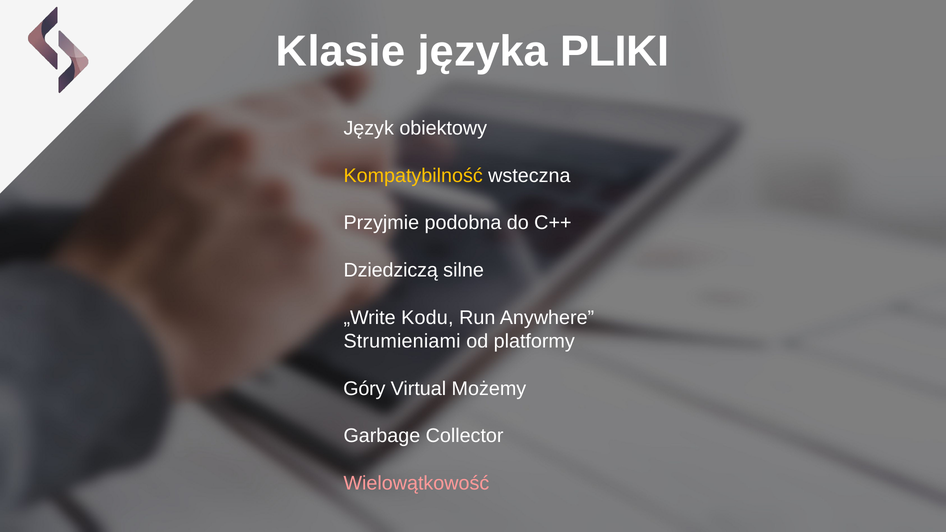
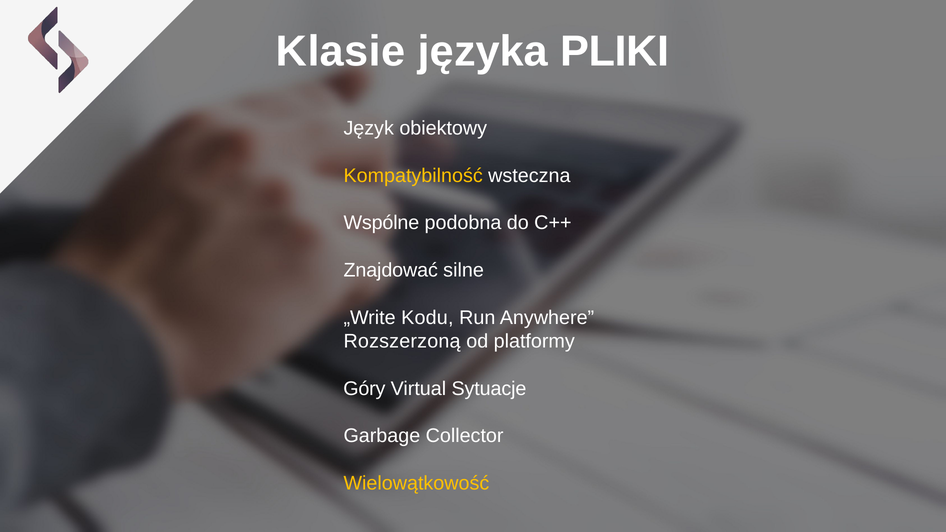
Przyjmie: Przyjmie -> Wspólne
Dziedziczą: Dziedziczą -> Znajdować
Strumieniami: Strumieniami -> Rozszerzoną
Możemy: Możemy -> Sytuacje
Wielowątkowość colour: pink -> yellow
